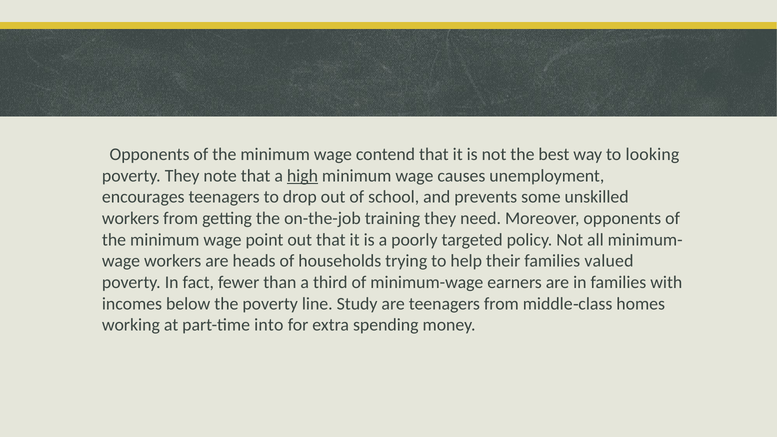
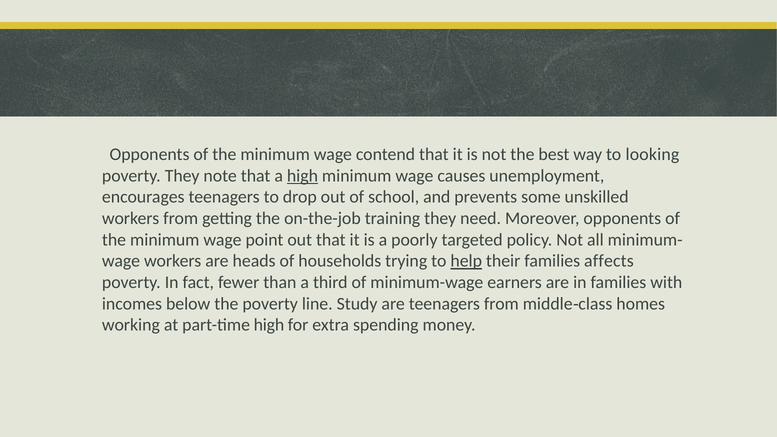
help underline: none -> present
valued: valued -> affects
part-time into: into -> high
